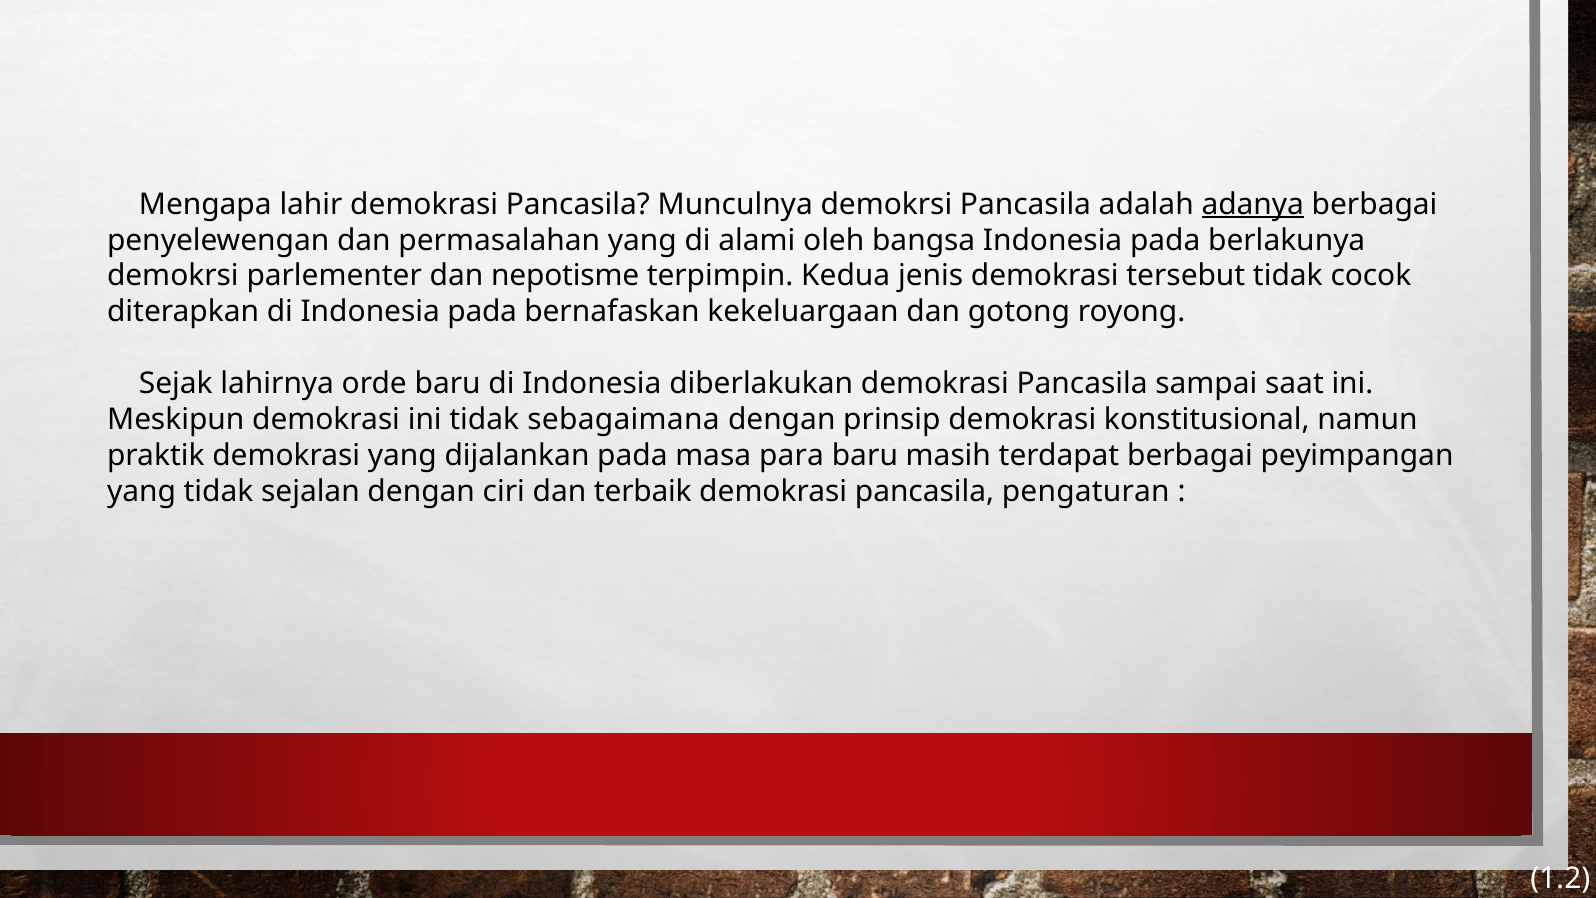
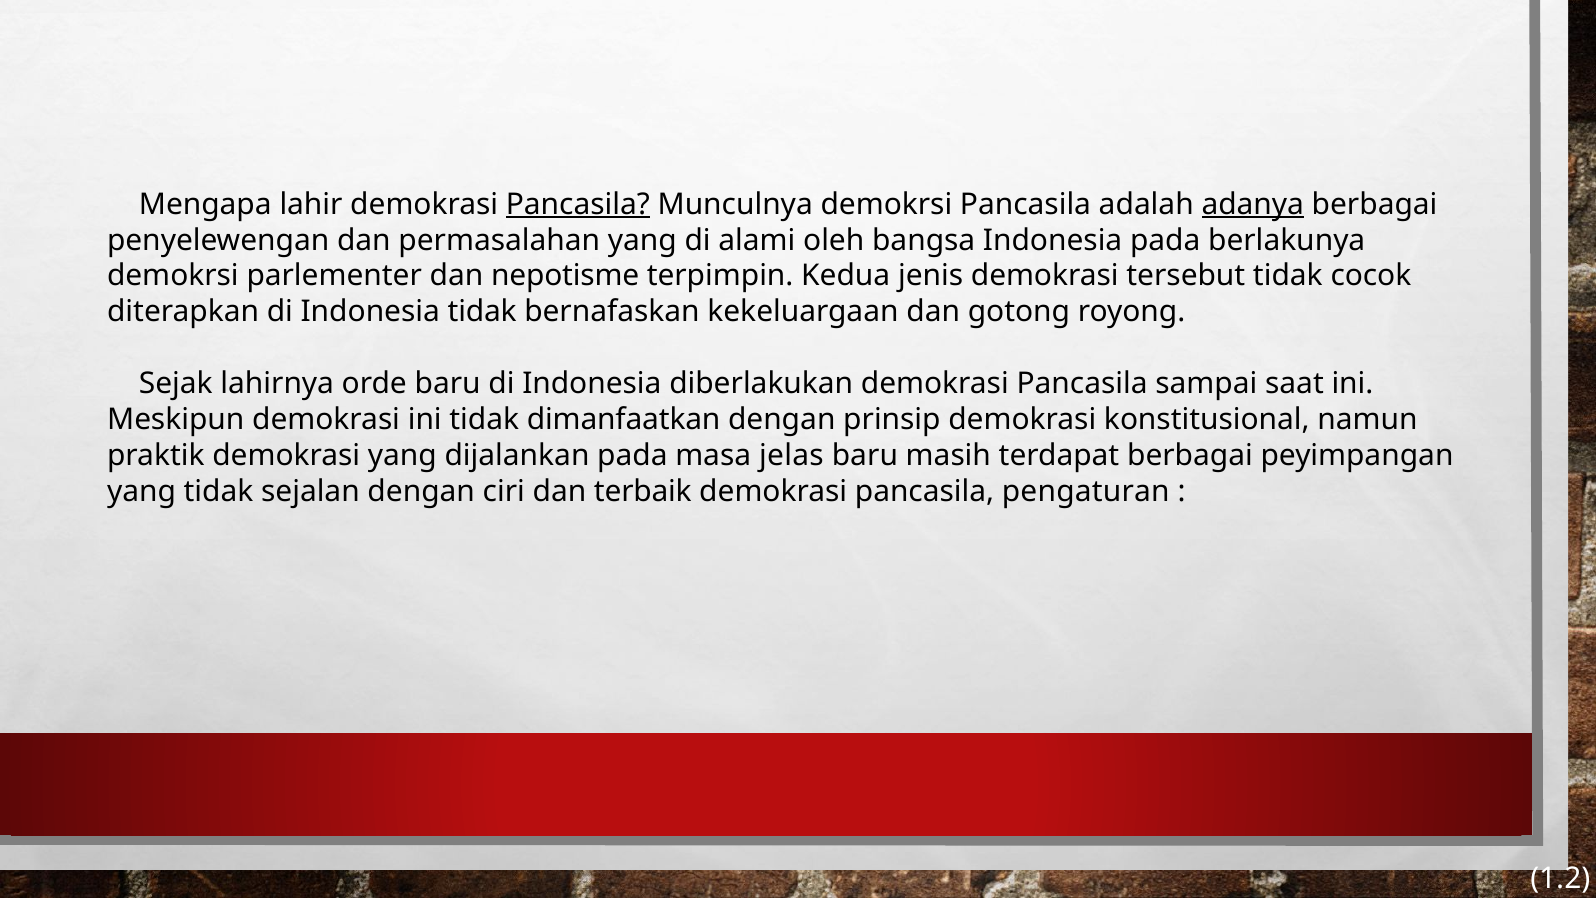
Pancasila at (578, 204) underline: none -> present
di Indonesia pada: pada -> tidak
sebagaimana: sebagaimana -> dimanfaatkan
para: para -> jelas
